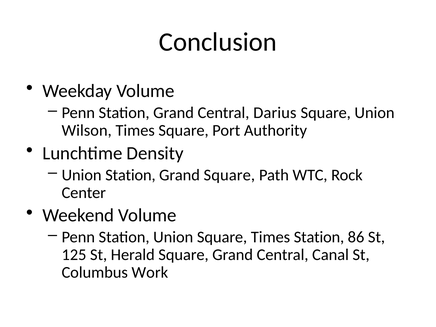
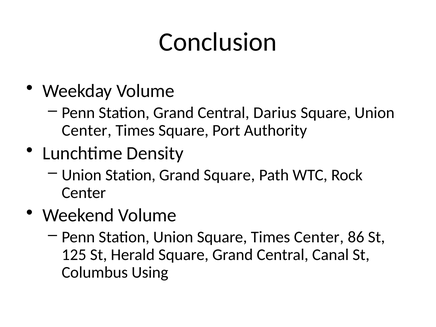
Wilson at (87, 130): Wilson -> Center
Times Station: Station -> Center
Work: Work -> Using
